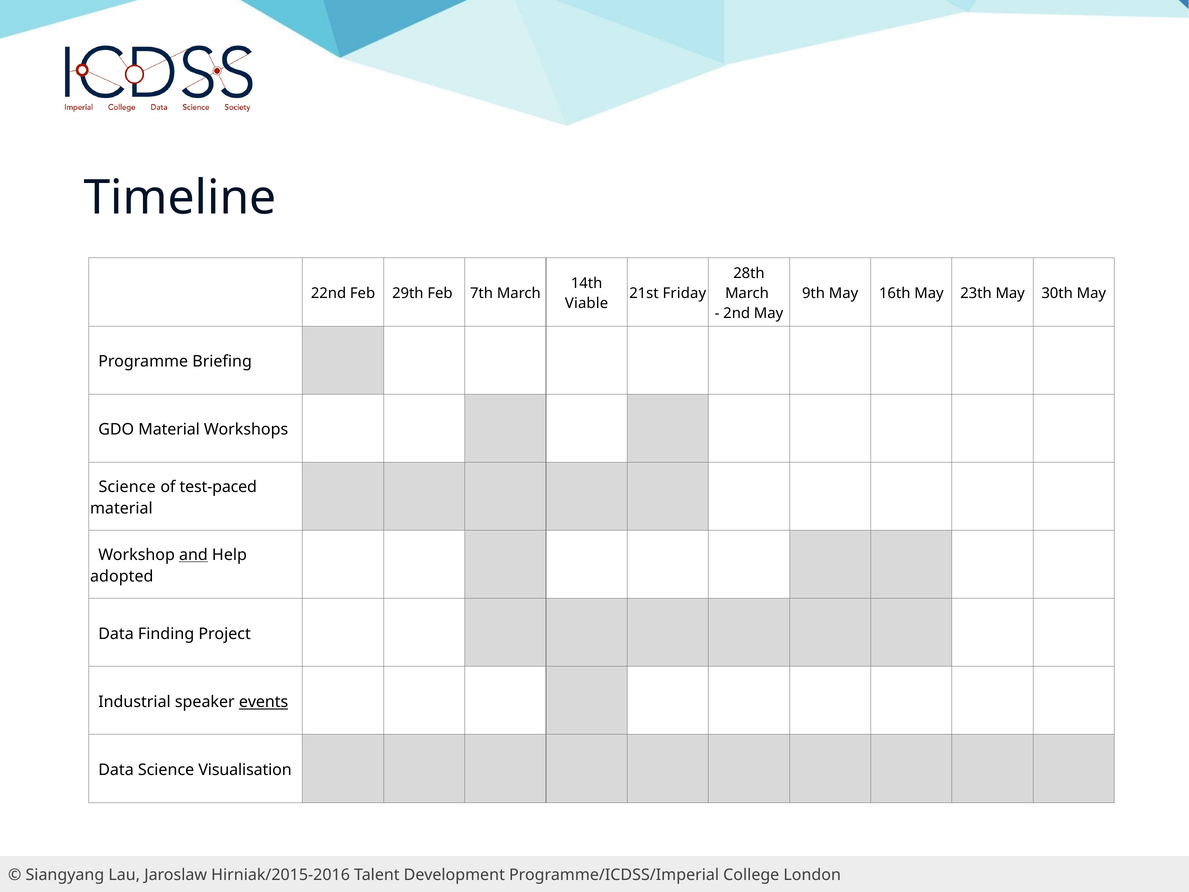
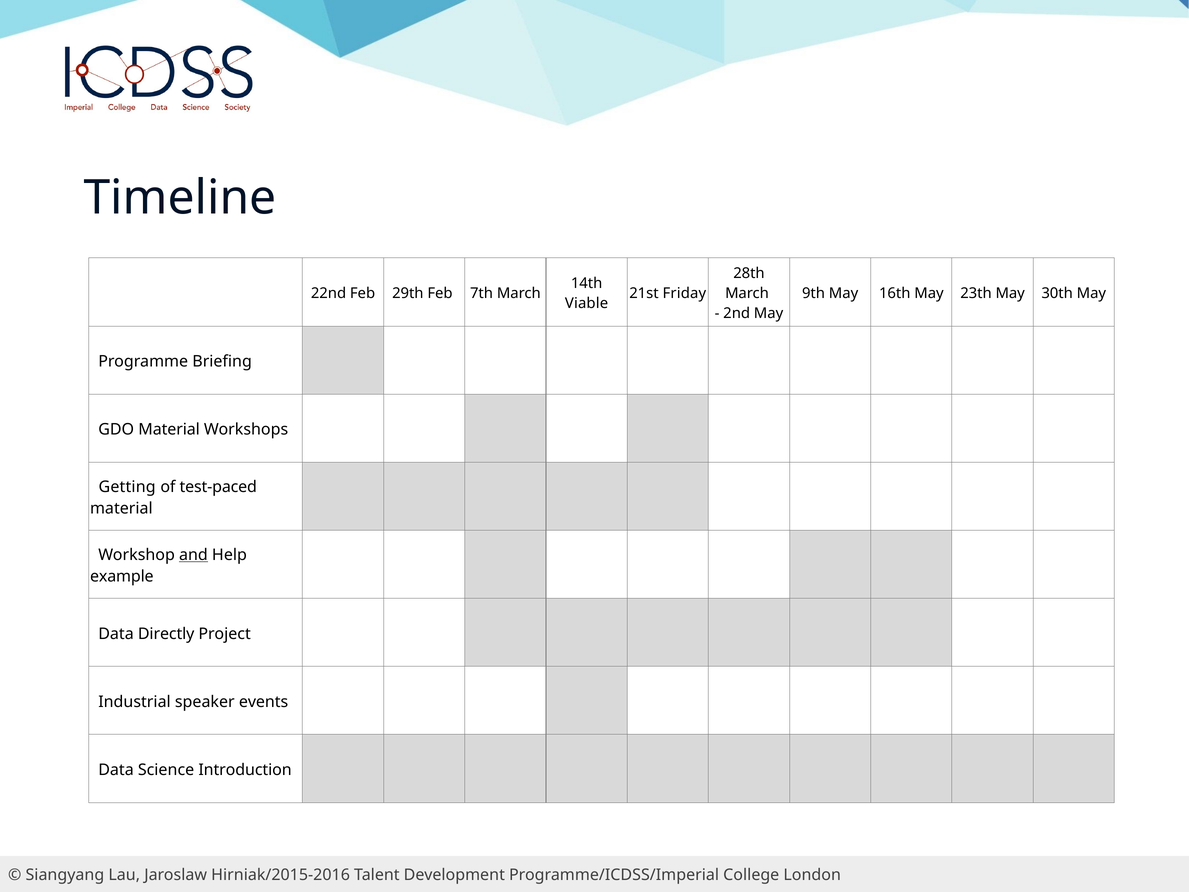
Science at (127, 487): Science -> Getting
adopted: adopted -> example
Finding: Finding -> Directly
events underline: present -> none
Visualisation: Visualisation -> Introduction
